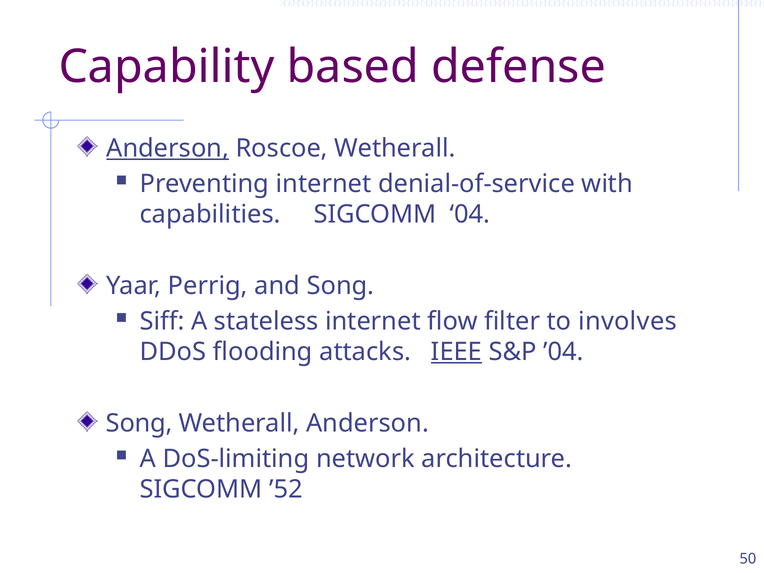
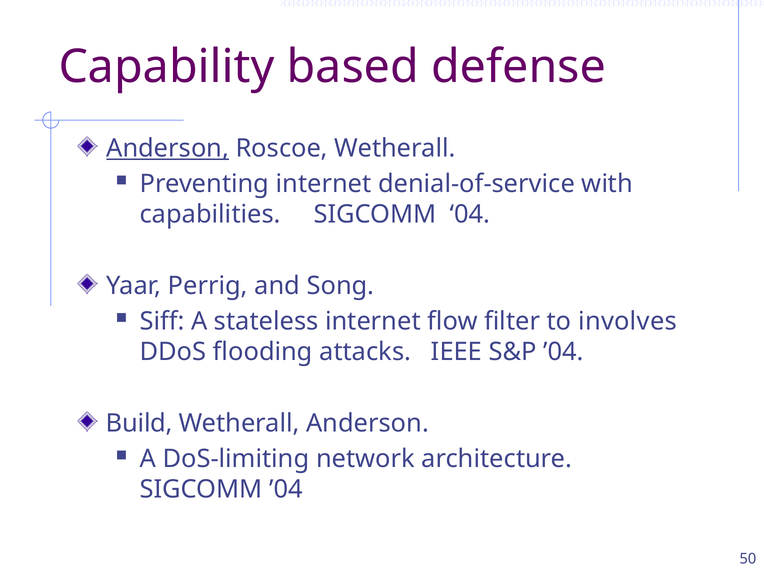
IEEE underline: present -> none
Song at (139, 423): Song -> Build
SIGCOMM ’52: ’52 -> ’04
